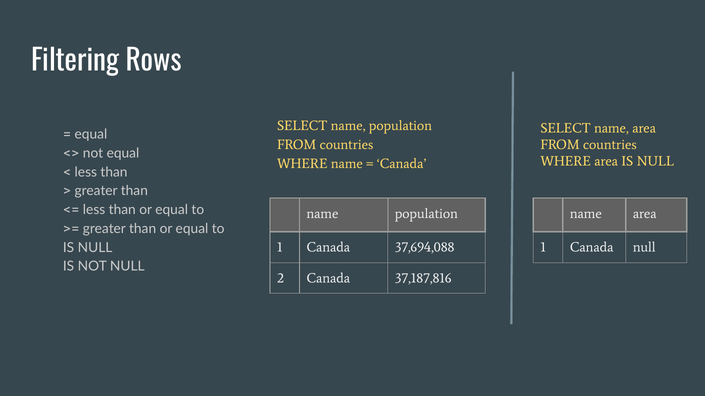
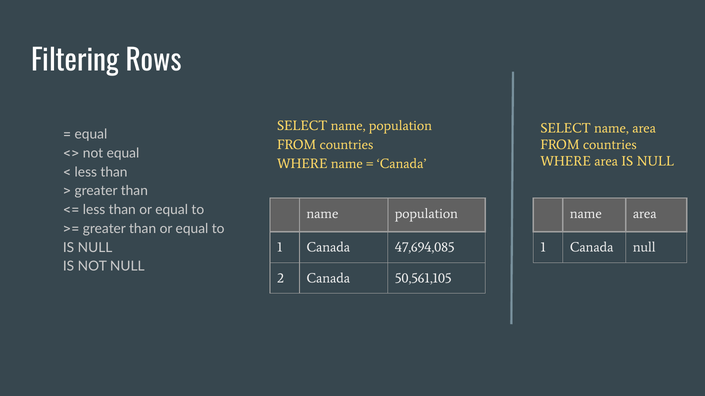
37,694,088: 37,694,088 -> 47,694,085
37,187,816: 37,187,816 -> 50,561,105
